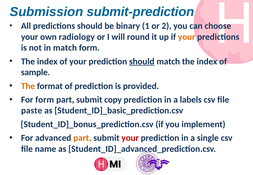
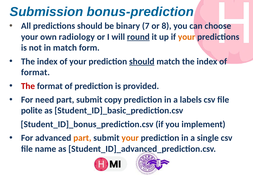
submit-prediction: submit-prediction -> bonus-prediction
1: 1 -> 7
2: 2 -> 8
round underline: none -> present
sample at (35, 72): sample -> format
The at (28, 86) colour: orange -> red
For form: form -> need
paste: paste -> polite
your at (130, 138) colour: red -> orange
